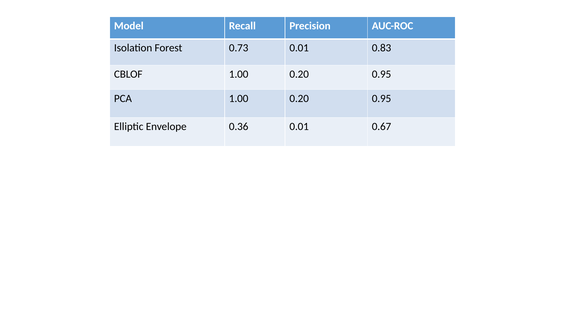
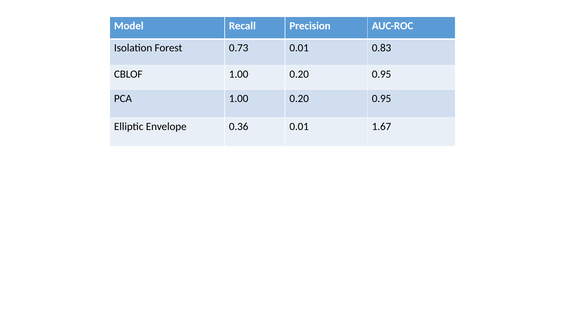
0.67: 0.67 -> 1.67
